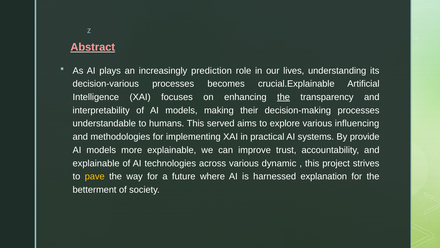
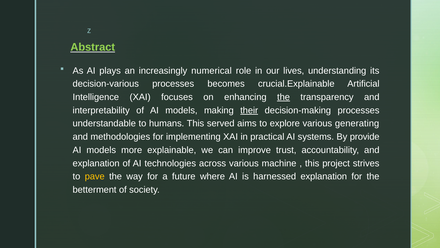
Abstract colour: pink -> light green
prediction: prediction -> numerical
their underline: none -> present
influencing: influencing -> generating
explainable at (96, 163): explainable -> explanation
dynamic: dynamic -> machine
